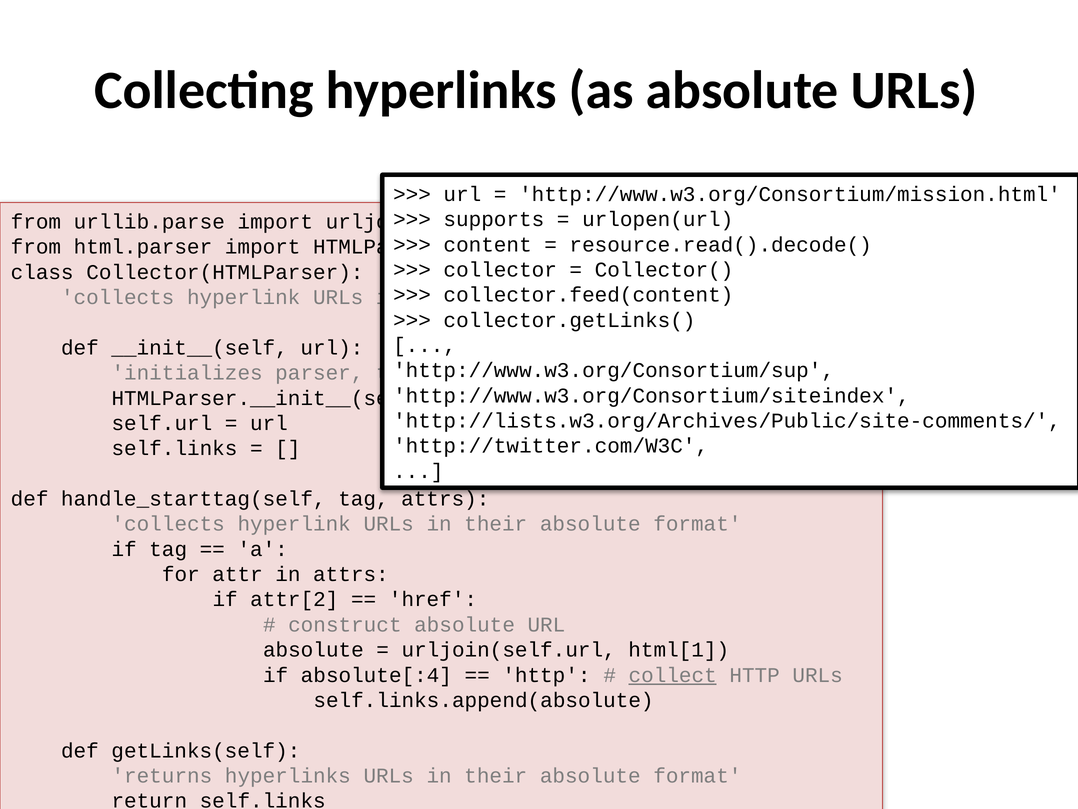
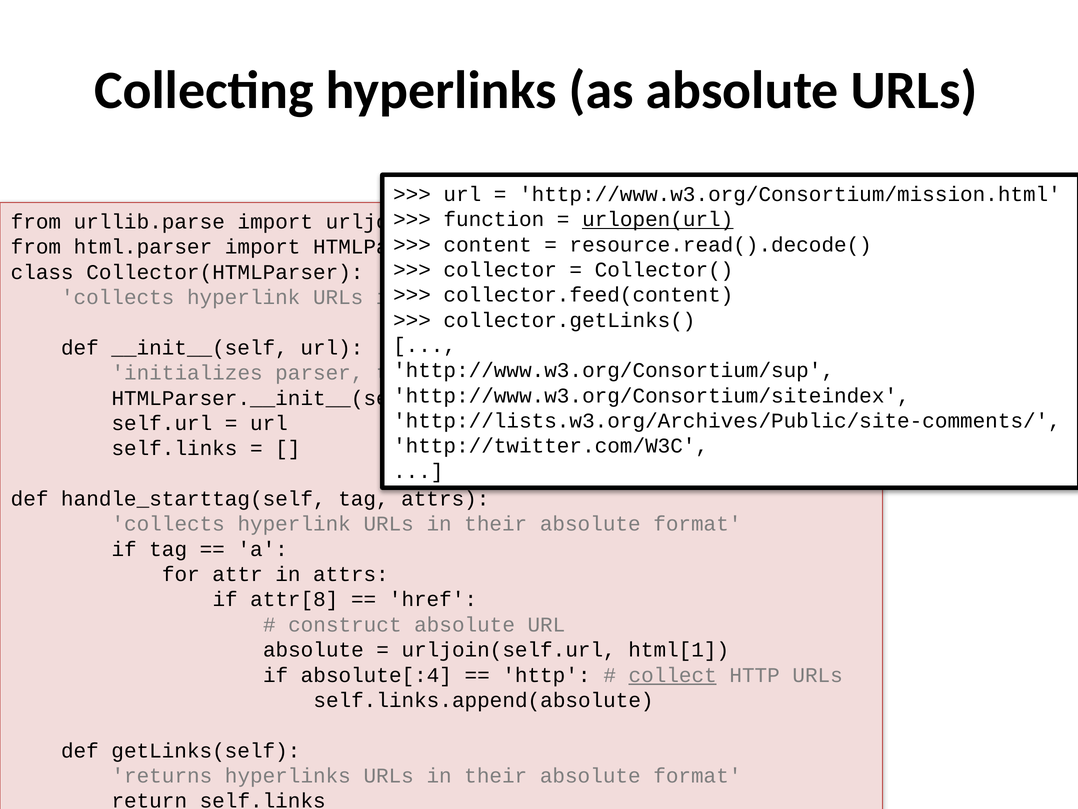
supports: supports -> function
urlopen(url underline: none -> present
attr[2: attr[2 -> attr[8
